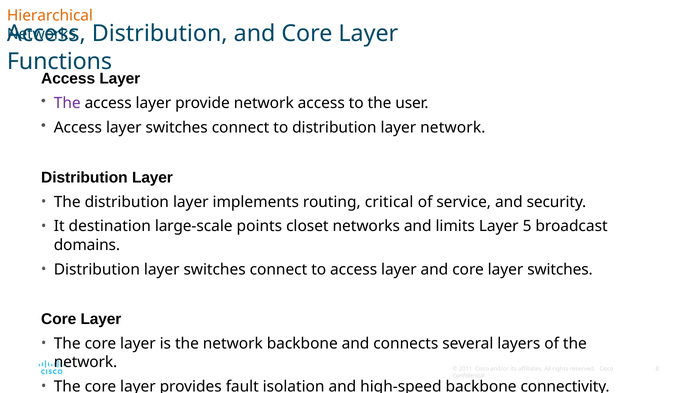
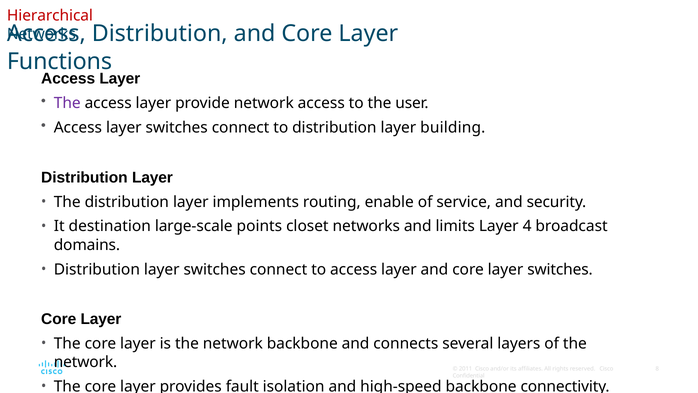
Hierarchical colour: orange -> red
layer network: network -> building
critical: critical -> enable
5: 5 -> 4
